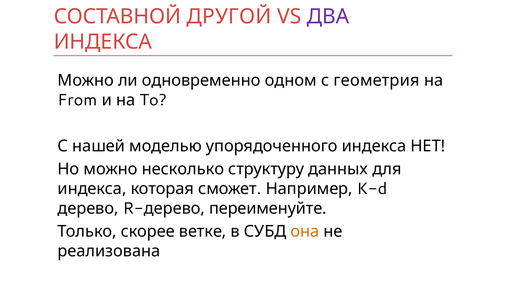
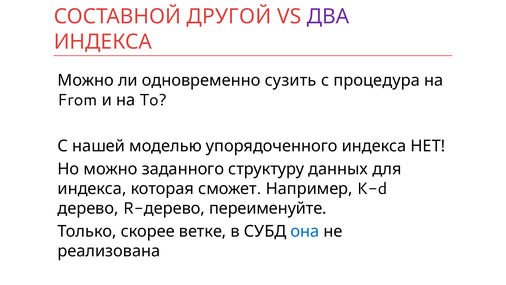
одном: одном -> сузить
геометрия: геометрия -> процедура
несколько: несколько -> заданного
она colour: orange -> blue
